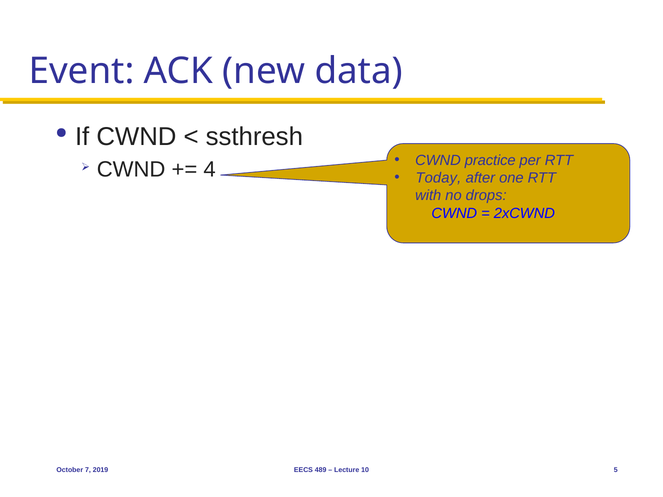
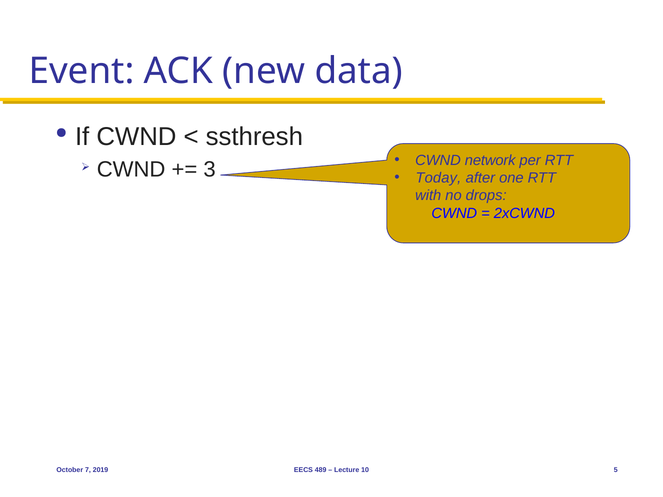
4: 4 -> 3
practice: practice -> network
